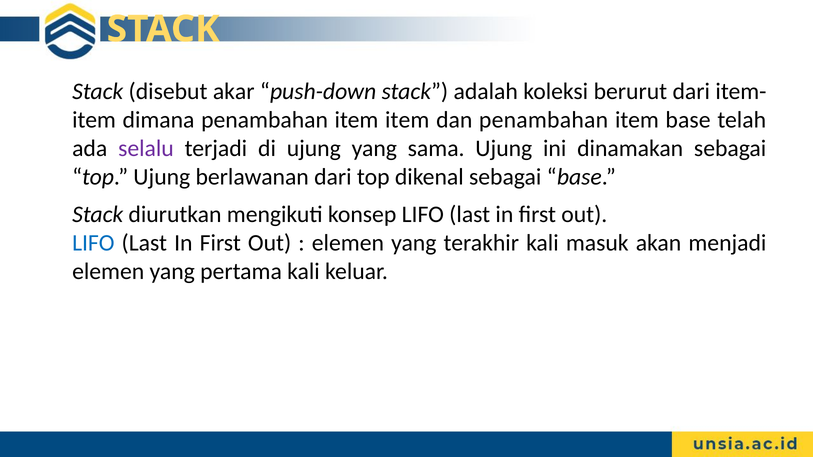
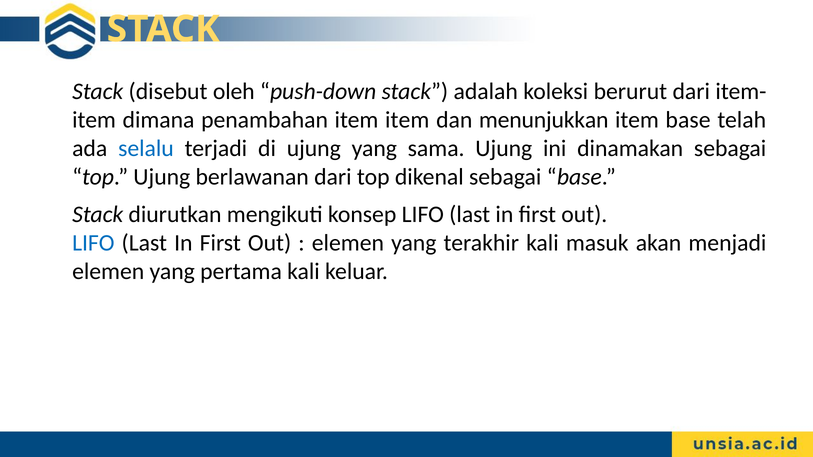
akar: akar -> oleh
dan penambahan: penambahan -> menunjukkan
selalu colour: purple -> blue
